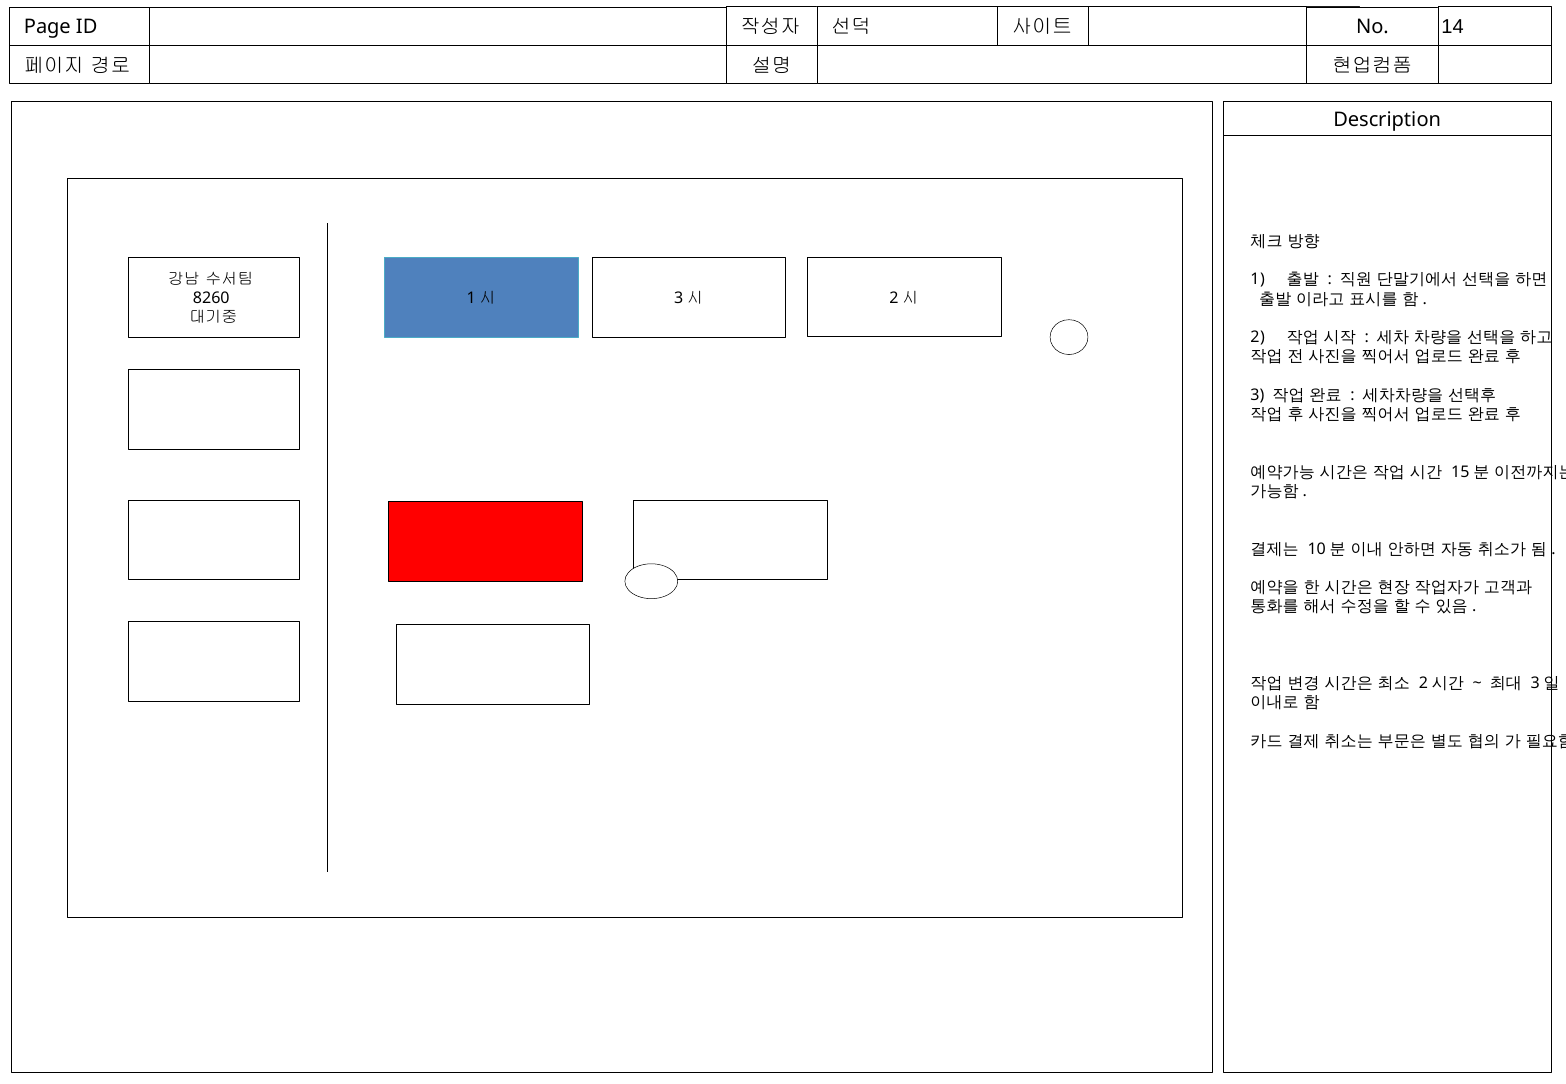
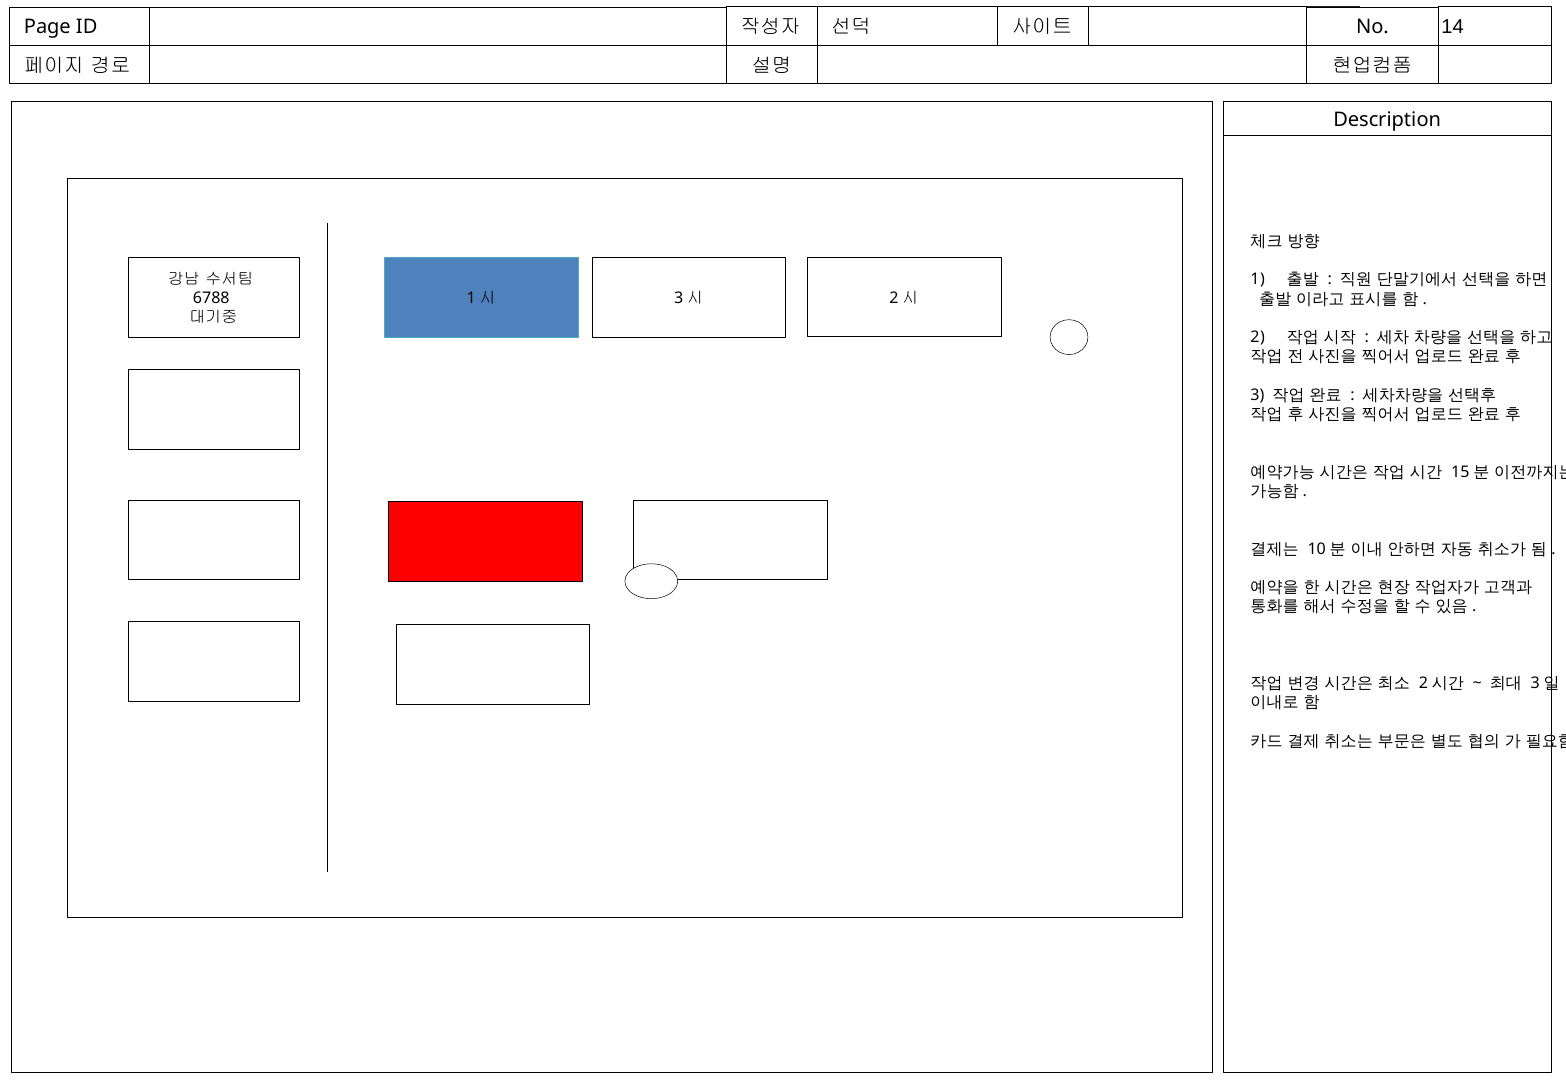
8260: 8260 -> 6788
